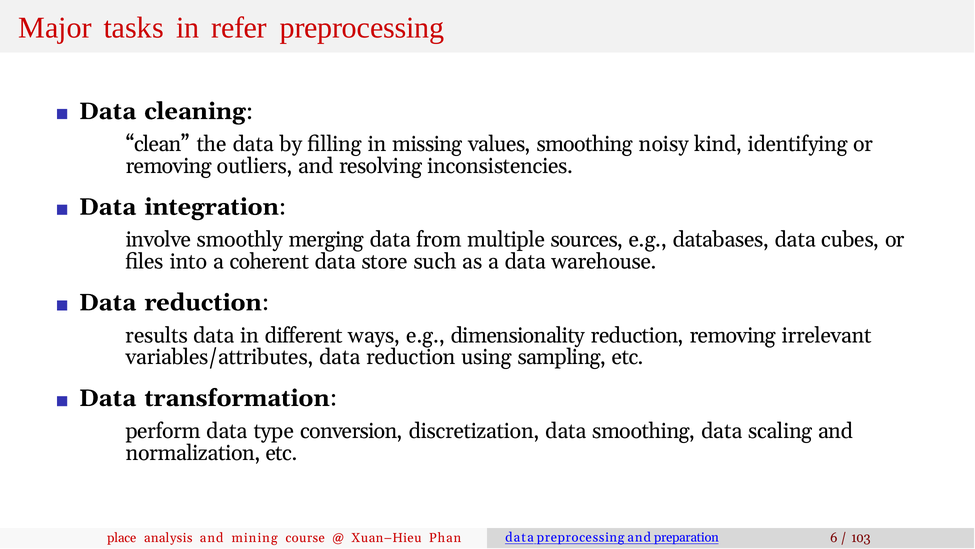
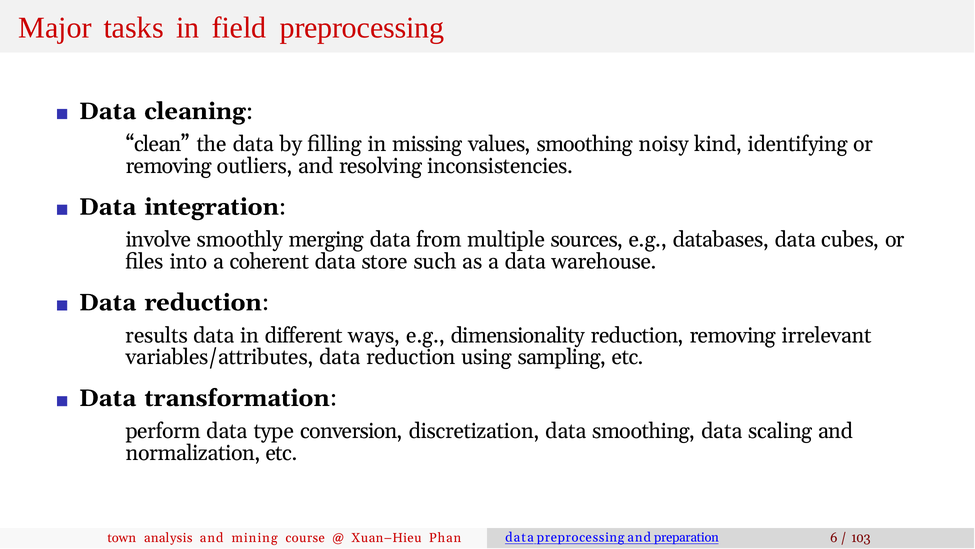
refer: refer -> field
place: place -> town
